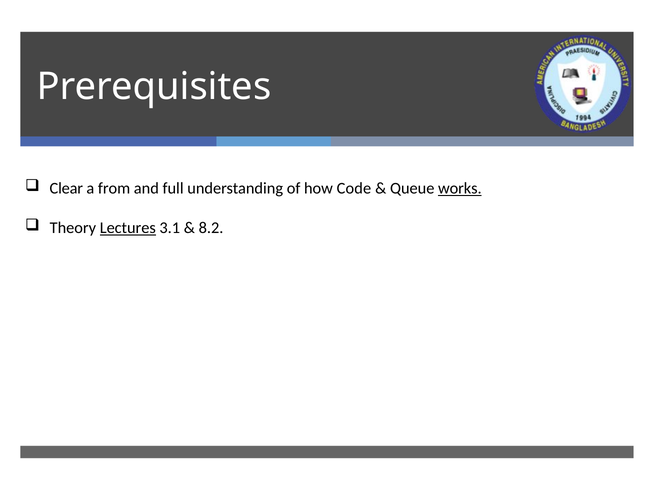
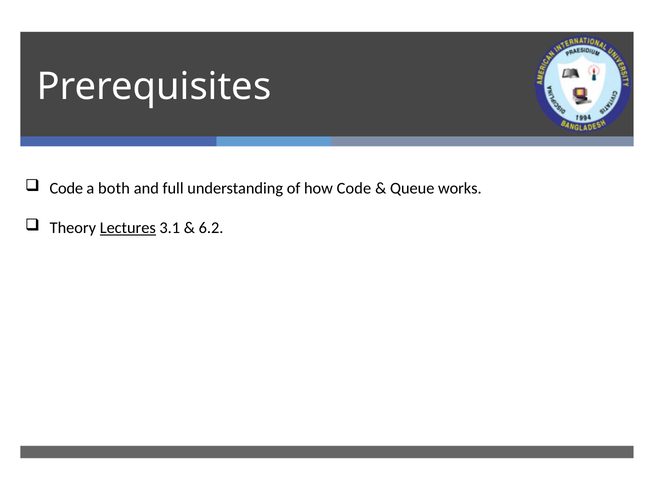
Clear at (66, 188): Clear -> Code
from: from -> both
works underline: present -> none
8.2: 8.2 -> 6.2
